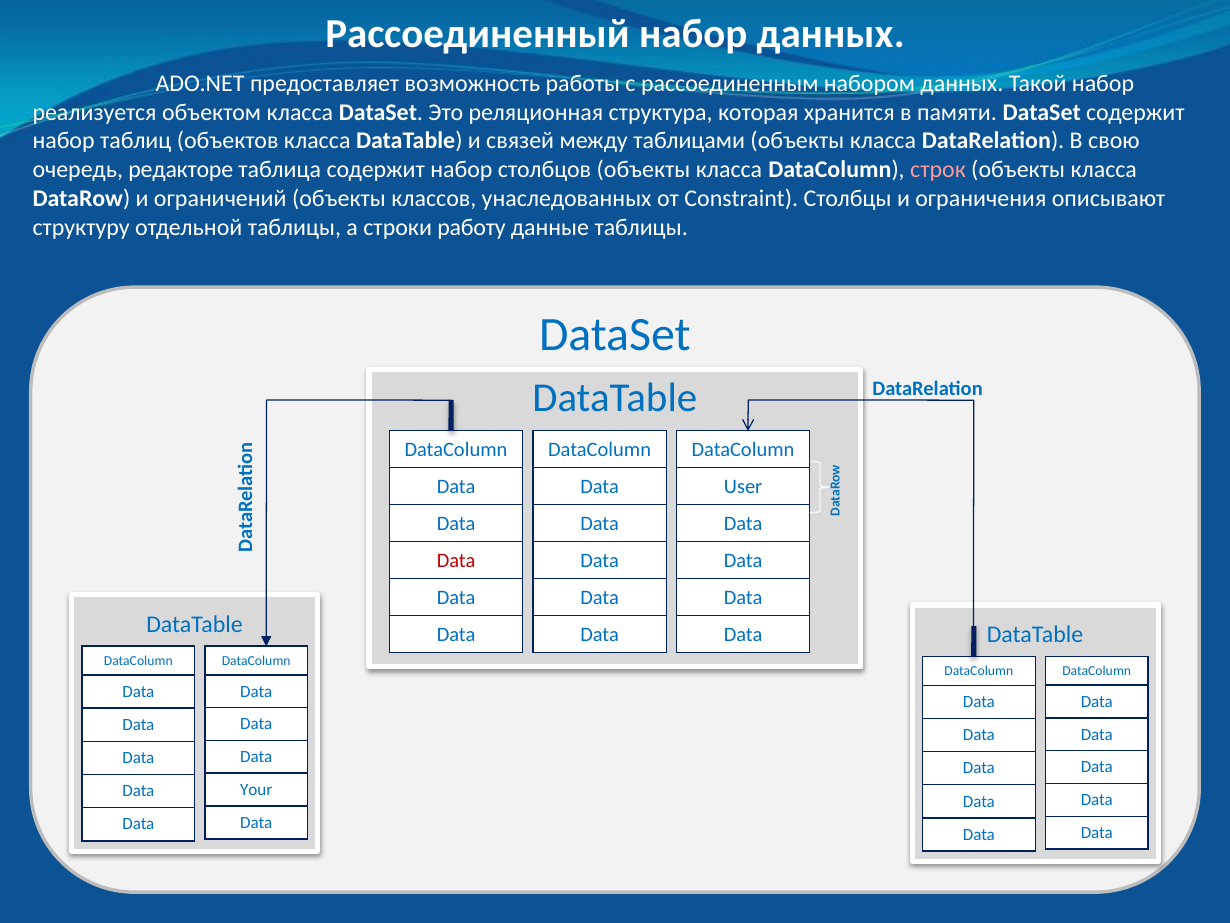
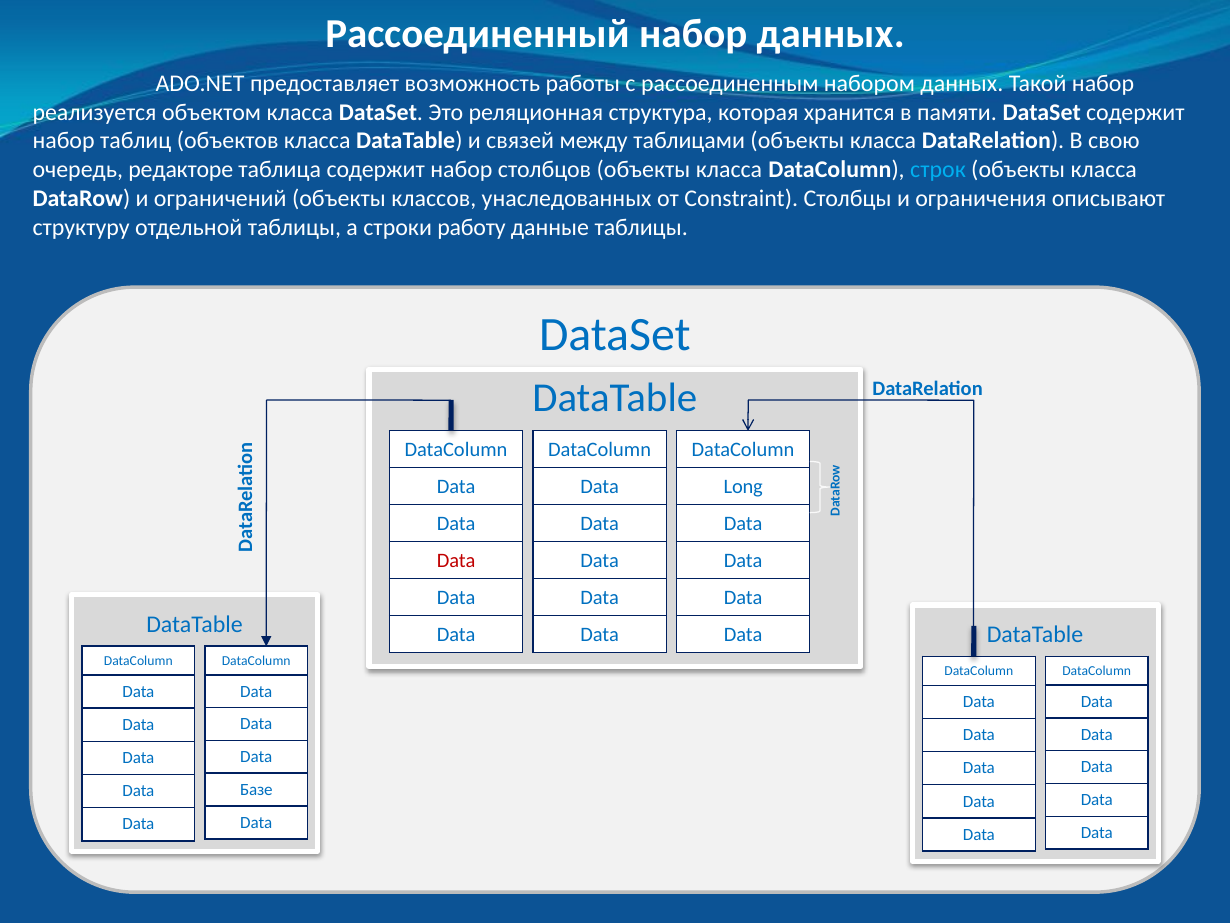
строк colour: pink -> light blue
User: User -> Long
Your: Your -> Базе
